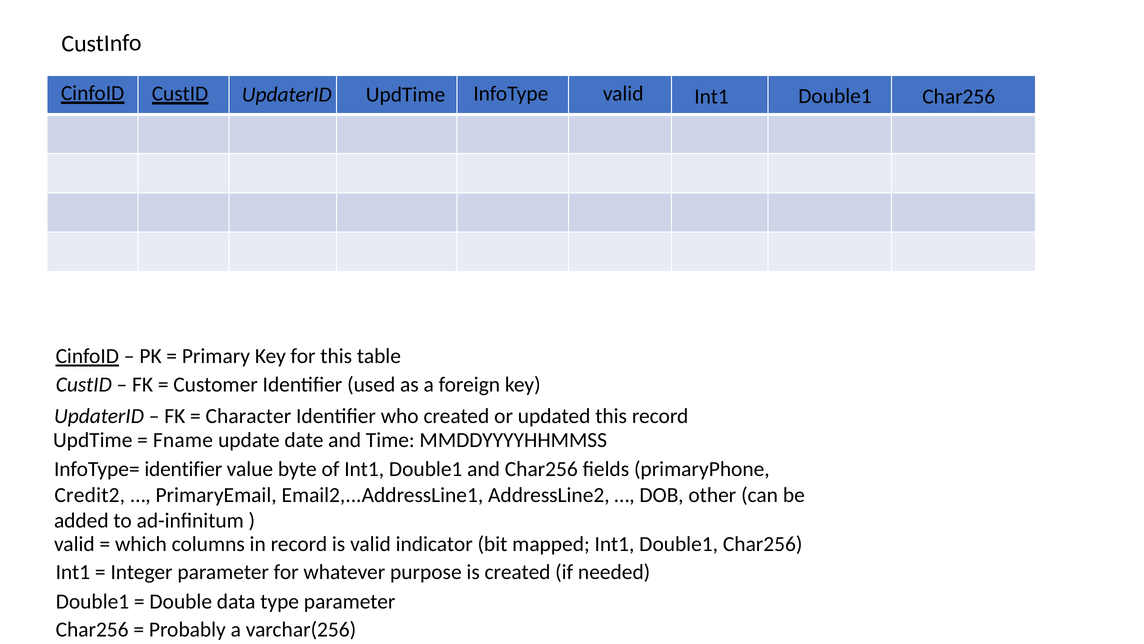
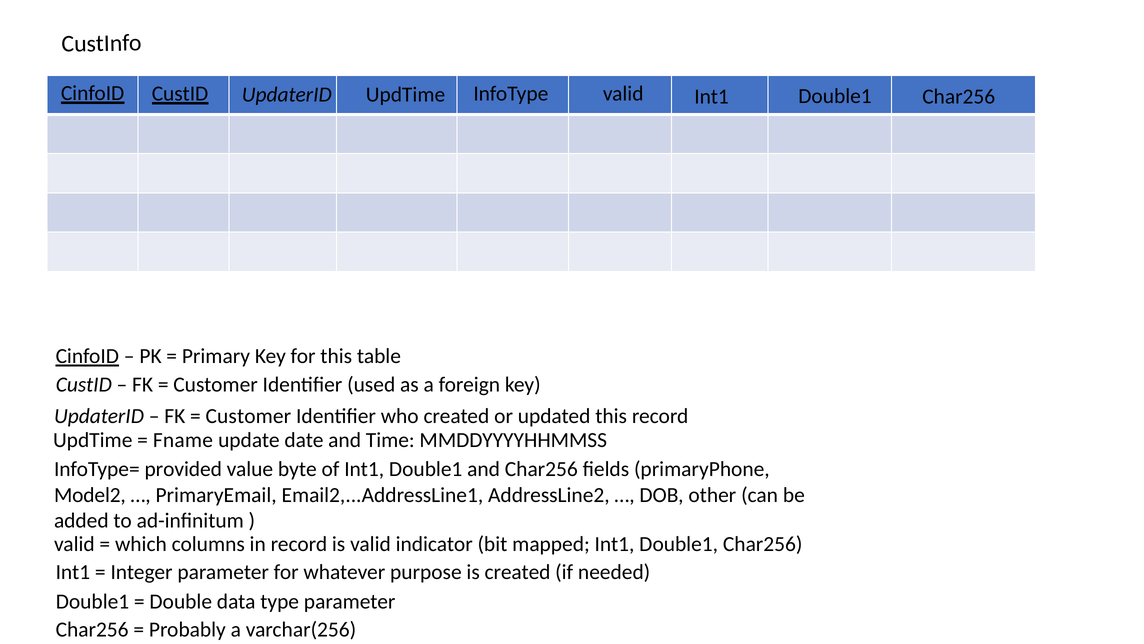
Character at (248, 416): Character -> Customer
InfoType= identifier: identifier -> provided
Credit2: Credit2 -> Model2
